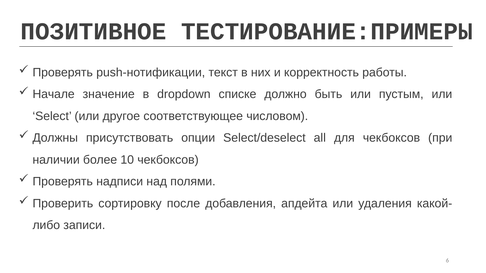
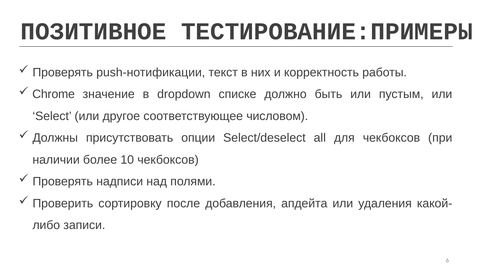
Начале: Начале -> Chrome
